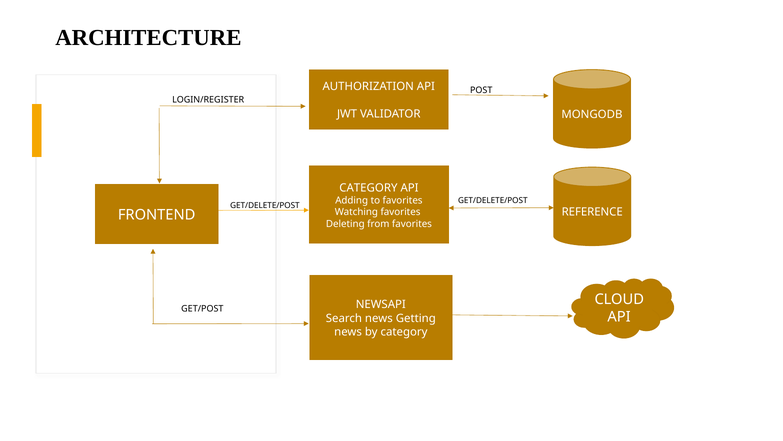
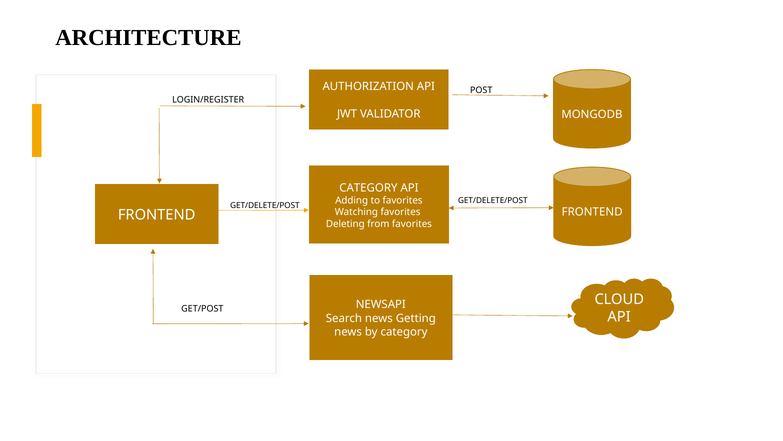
FRONTEND REFERENCE: REFERENCE -> FRONTEND
